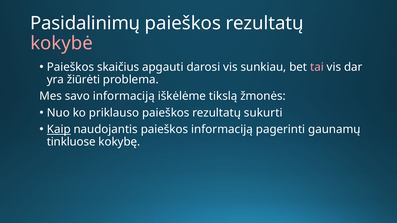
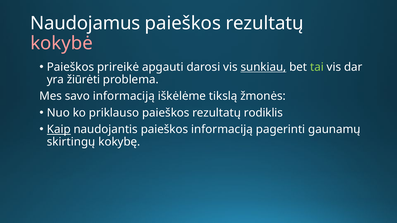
Pasidalinimų: Pasidalinimų -> Naudojamus
skaičius: skaičius -> prireikė
sunkiau underline: none -> present
tai colour: pink -> light green
sukurti: sukurti -> rodiklis
tinkluose: tinkluose -> skirtingų
